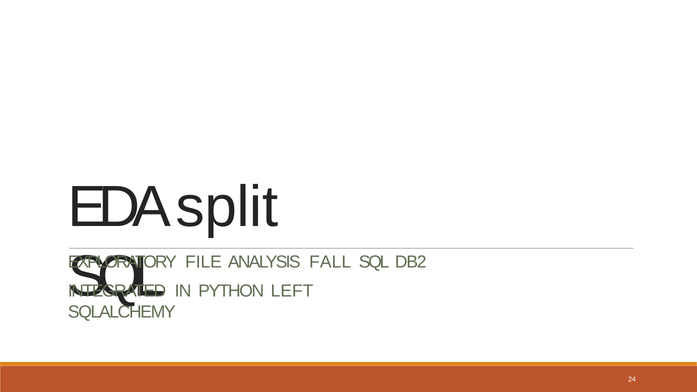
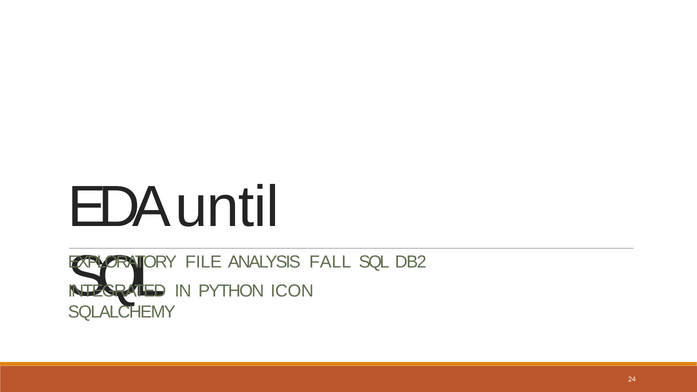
split: split -> until
LEFT: LEFT -> ICON
